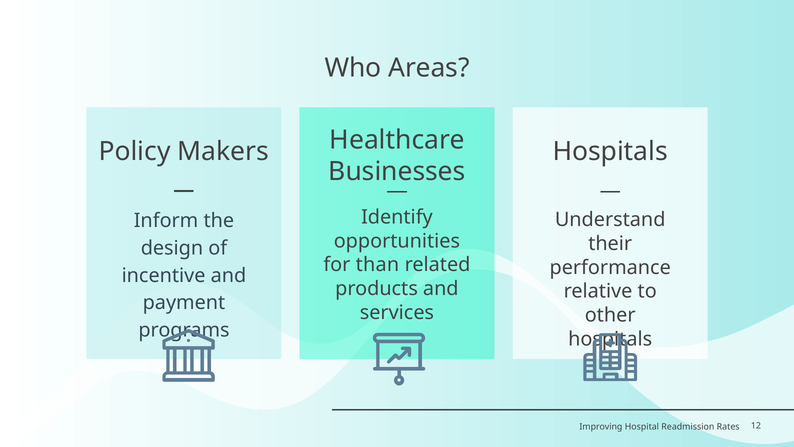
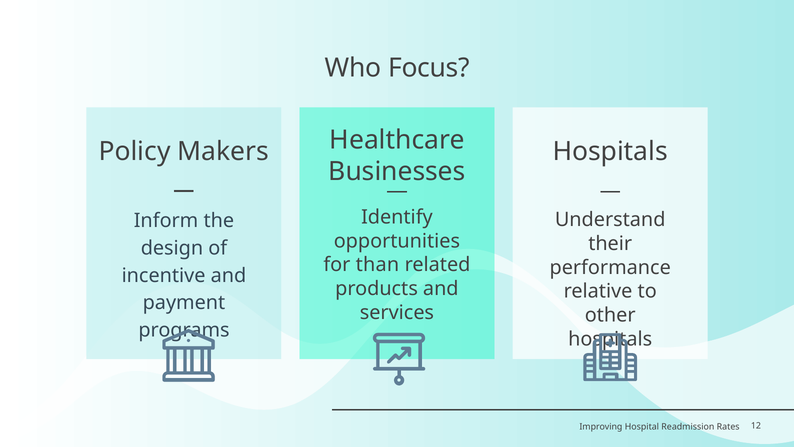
Areas: Areas -> Focus
